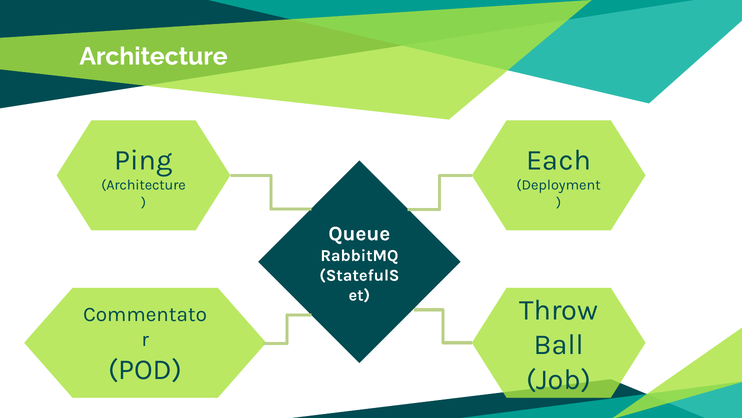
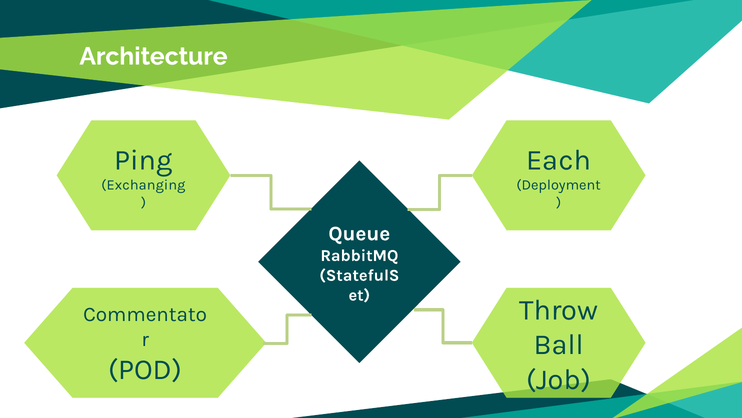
Architecture at (143, 185): Architecture -> Exchanging
